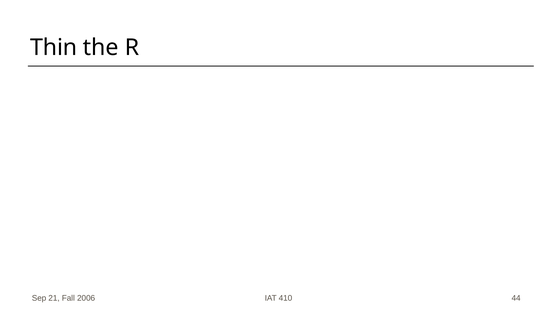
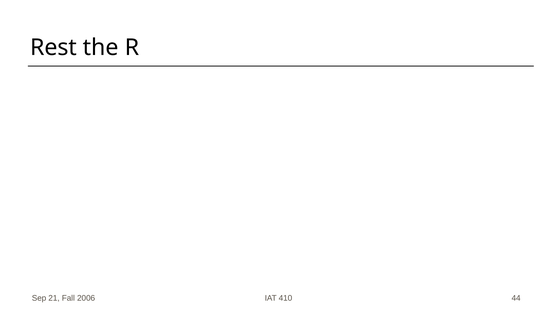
Thin: Thin -> Rest
